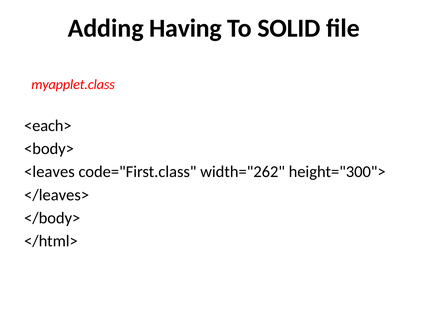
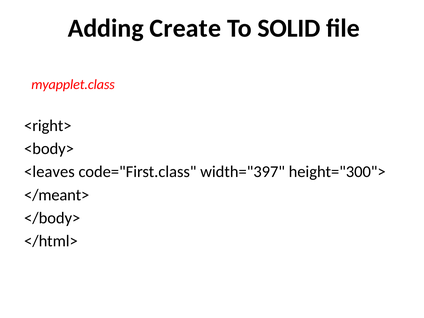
Having: Having -> Create
<each>: <each> -> <right>
width="262: width="262 -> width="397
</leaves>: </leaves> -> </meant>
